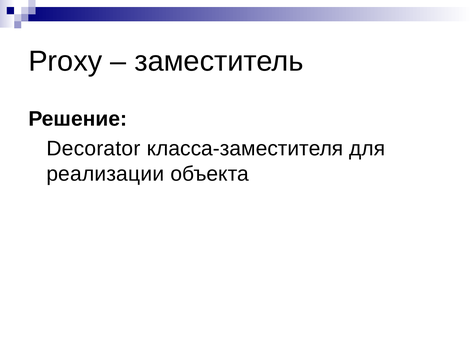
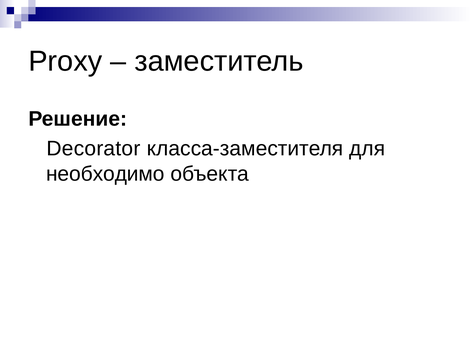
реализации: реализации -> необходимо
